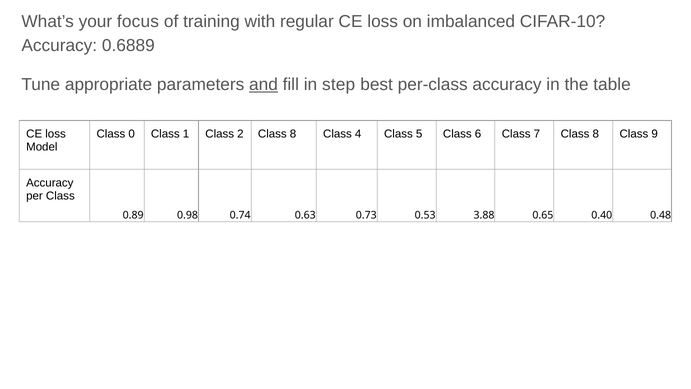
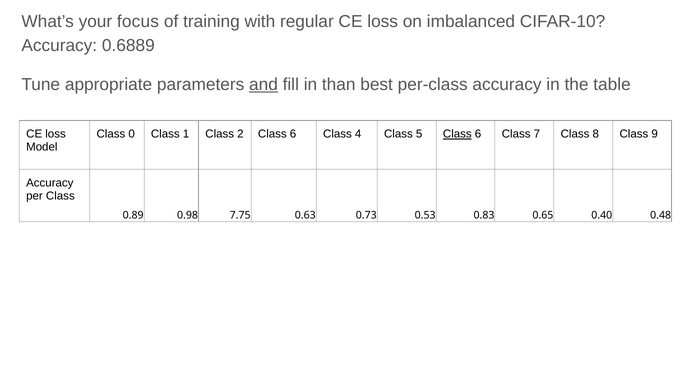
step: step -> than
2 Class 8: 8 -> 6
Class at (457, 134) underline: none -> present
0.74: 0.74 -> 7.75
3.88: 3.88 -> 0.83
